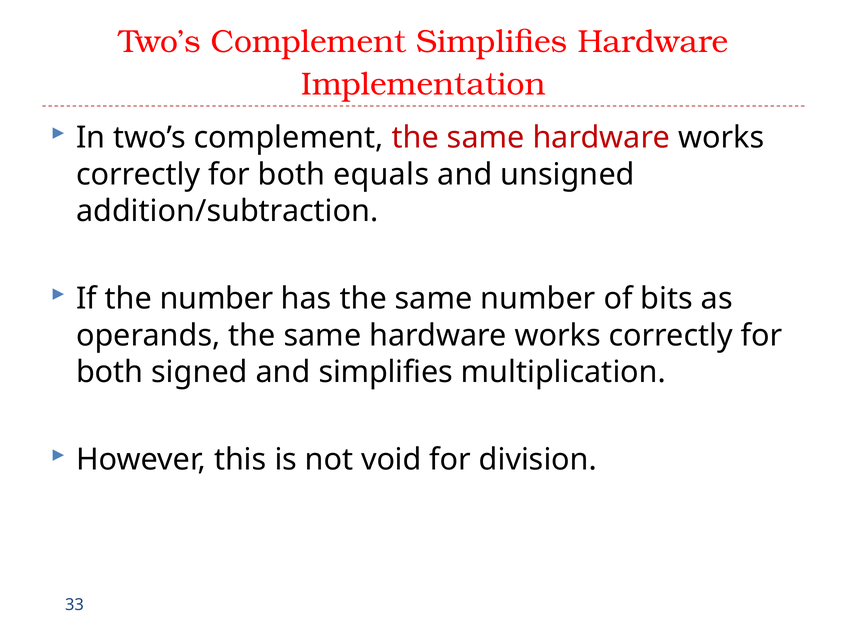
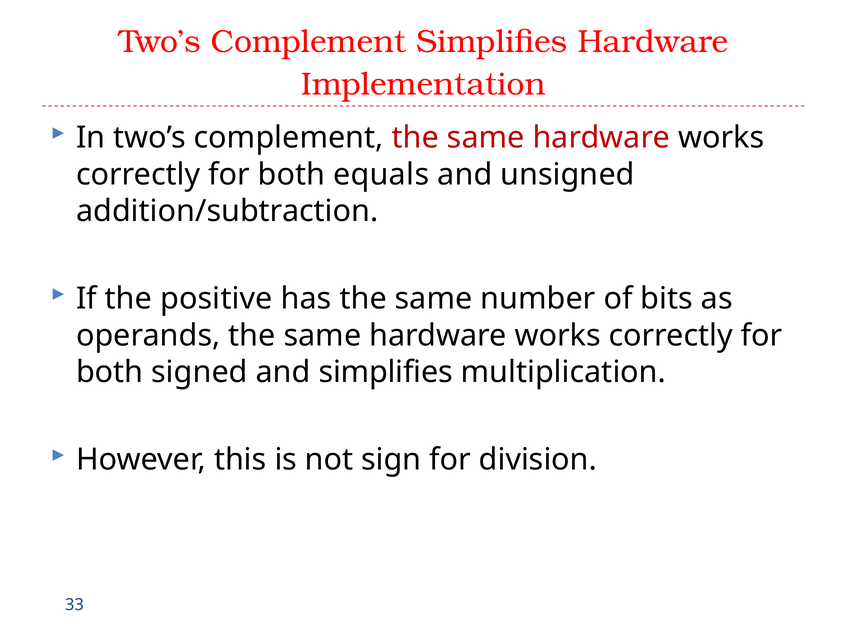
the number: number -> positive
void: void -> sign
